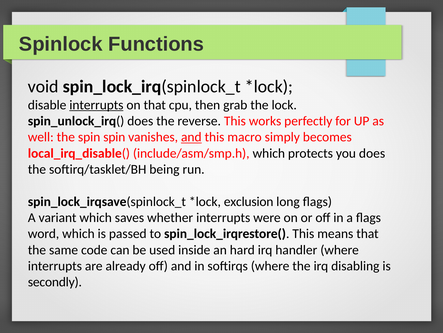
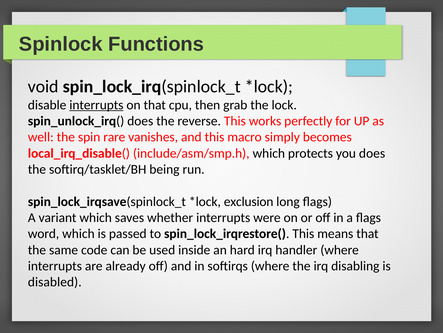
spin spin: spin -> rare
and at (191, 137) underline: present -> none
secondly: secondly -> disabled
